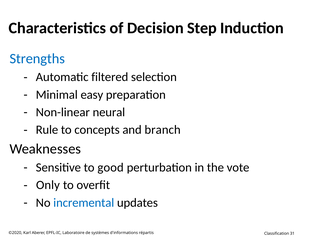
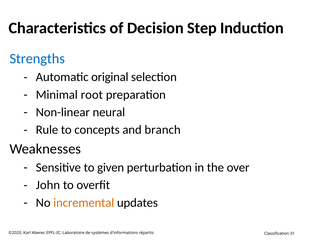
filtered: filtered -> original
easy: easy -> root
good: good -> given
vote: vote -> over
Only: Only -> John
incremental colour: blue -> orange
